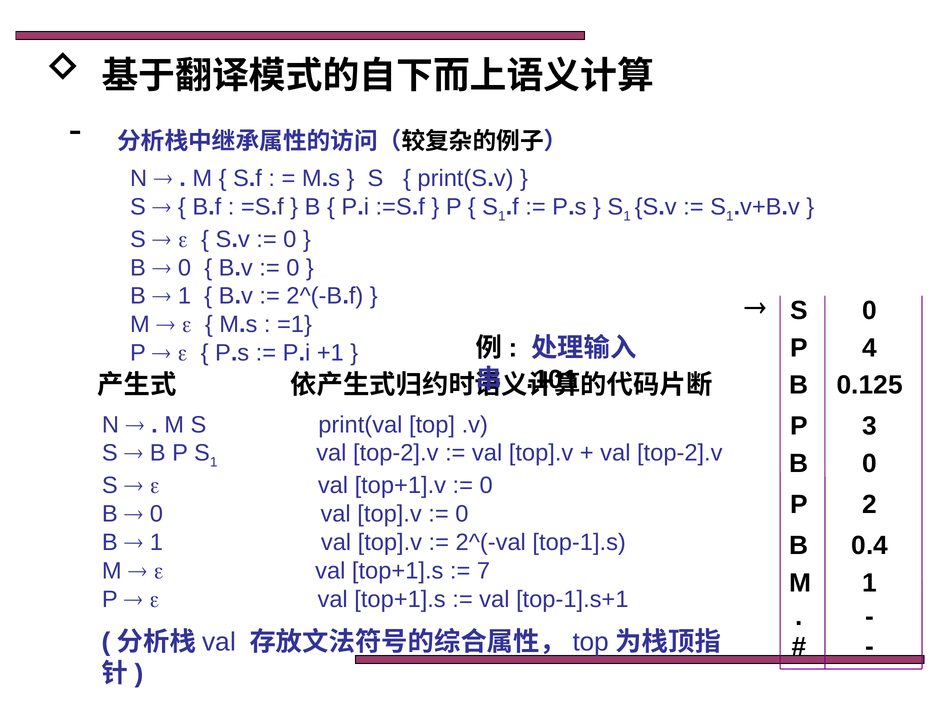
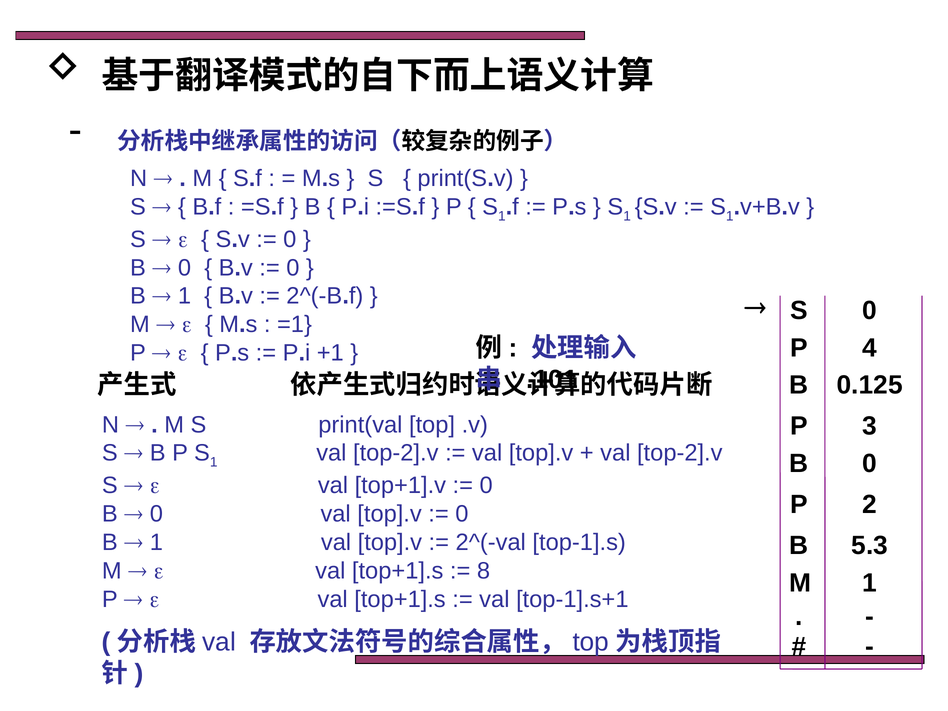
0.4: 0.4 -> 5.3
7: 7 -> 8
